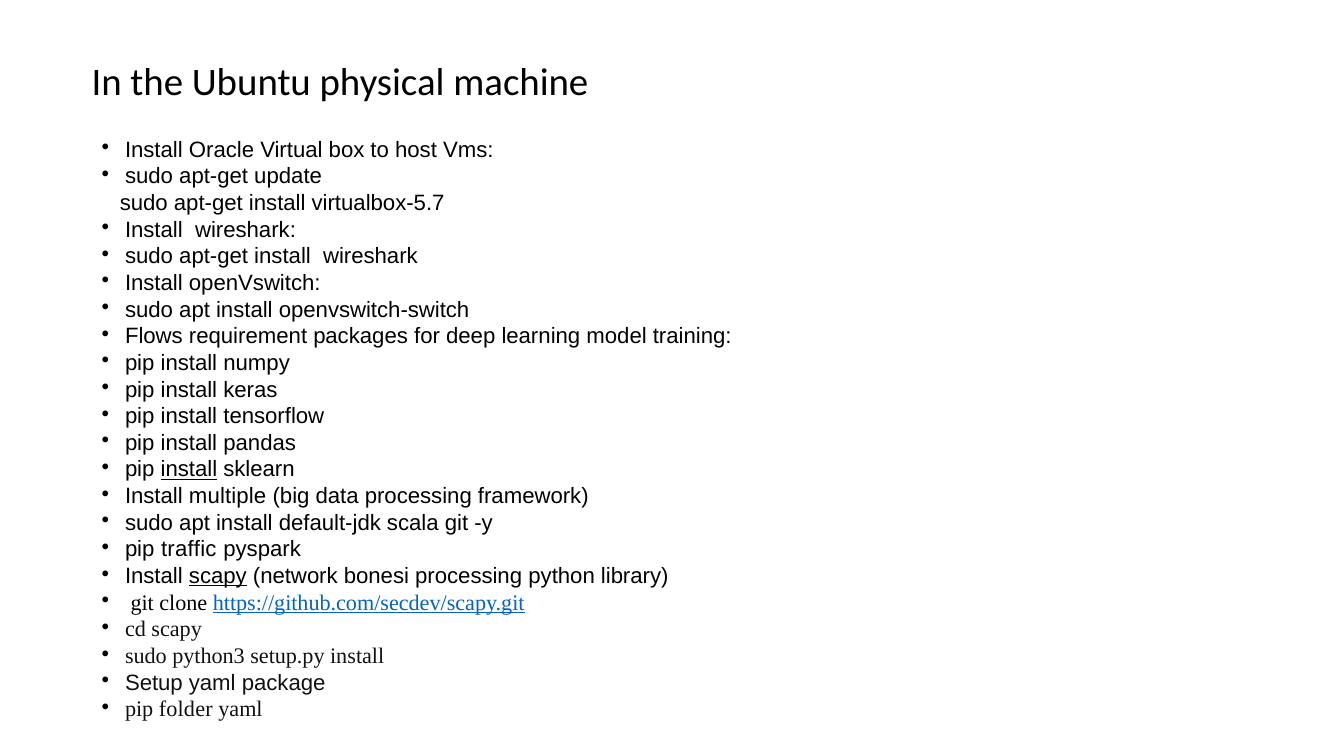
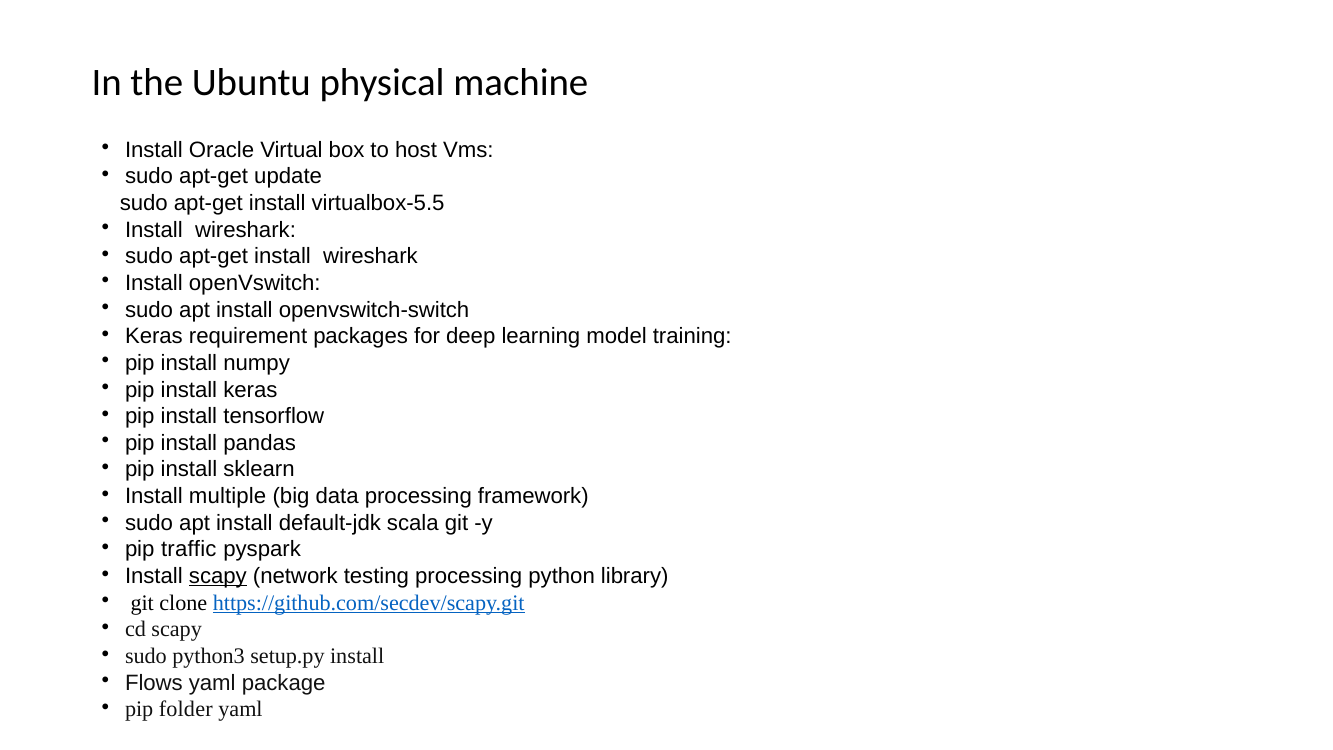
virtualbox-5.7: virtualbox-5.7 -> virtualbox-5.5
Flows at (154, 336): Flows -> Keras
install at (189, 470) underline: present -> none
bonesi: bonesi -> testing
Setup: Setup -> Flows
